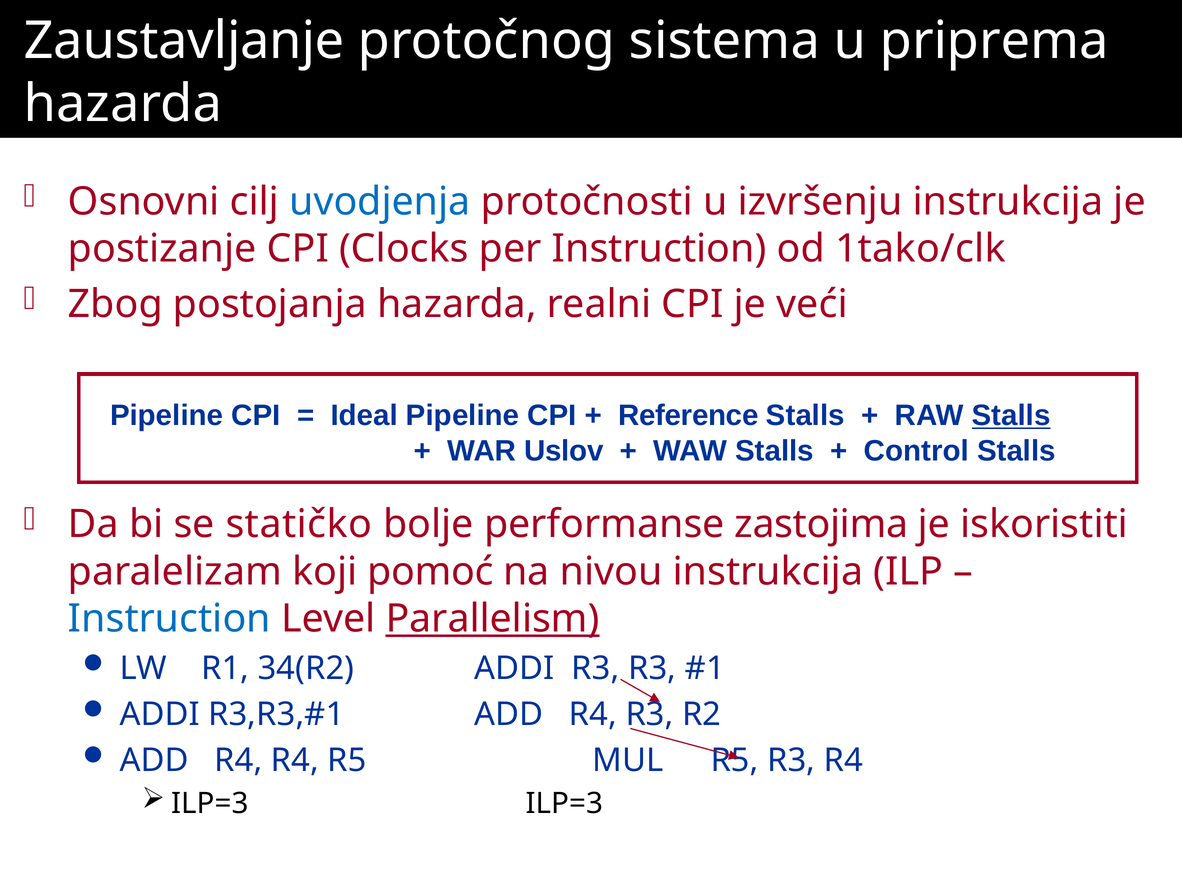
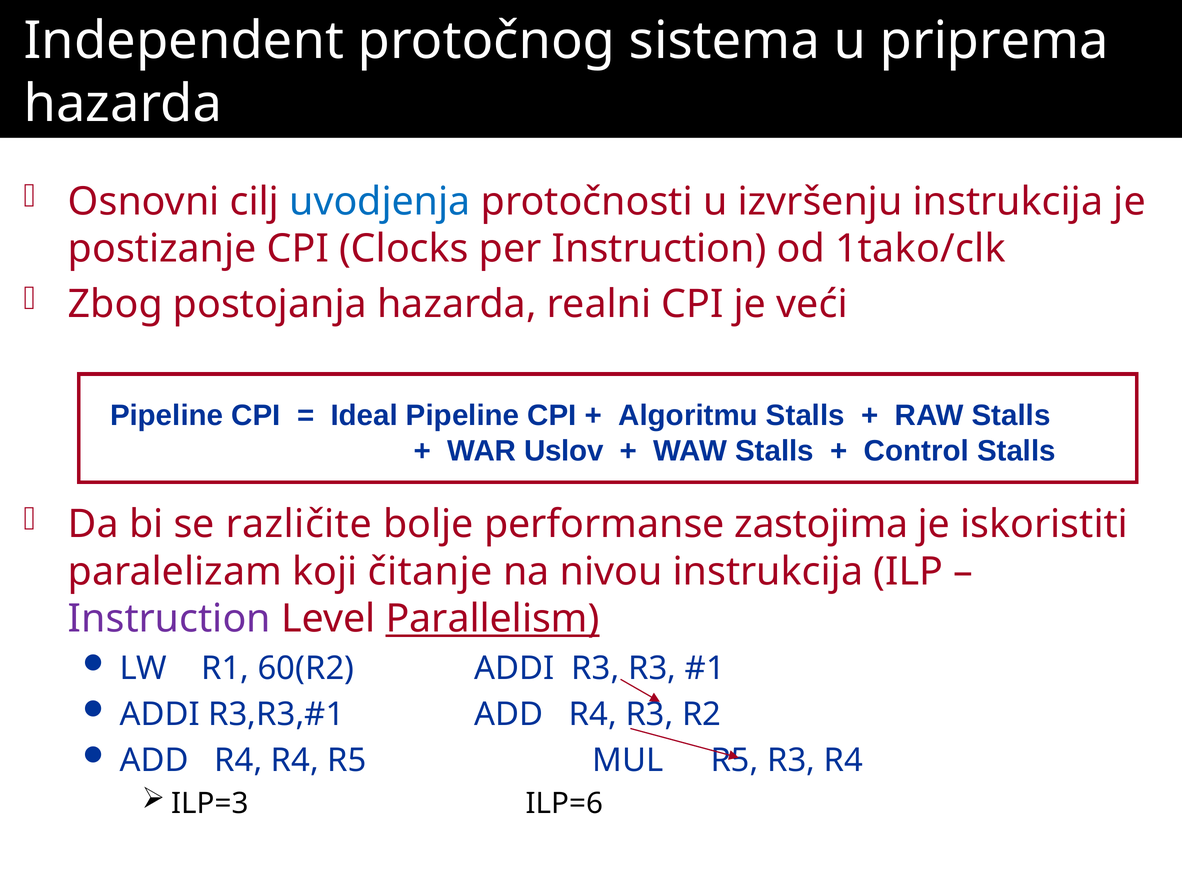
Zaustavljanje: Zaustavljanje -> Independent
Reference: Reference -> Algoritmu
Stalls at (1011, 416) underline: present -> none
statičko: statičko -> različite
pomoć: pomoć -> čitanje
Instruction at (169, 619) colour: blue -> purple
34(R2: 34(R2 -> 60(R2
ILP=3 ILP=3: ILP=3 -> ILP=6
